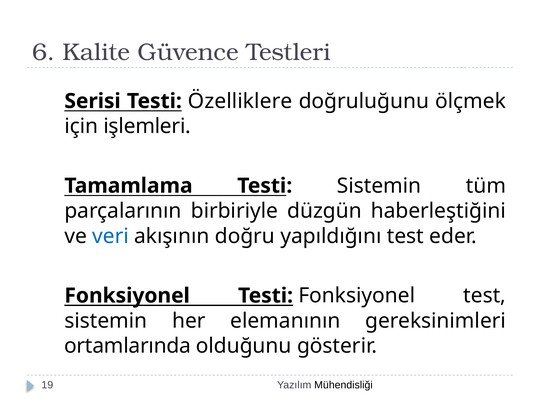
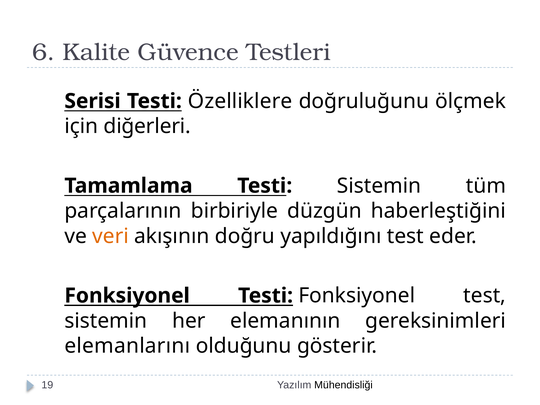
işlemleri: işlemleri -> diğerleri
veri colour: blue -> orange
ortamlarında: ortamlarında -> elemanlarını
